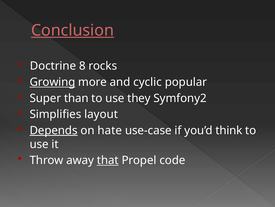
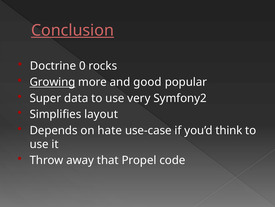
8: 8 -> 0
cyclic: cyclic -> good
than: than -> data
they: they -> very
Depends underline: present -> none
that underline: present -> none
